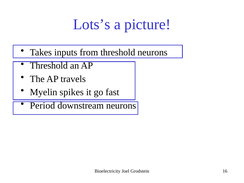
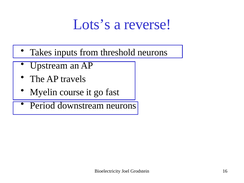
picture: picture -> reverse
Threshold at (49, 66): Threshold -> Upstream
spikes: spikes -> course
